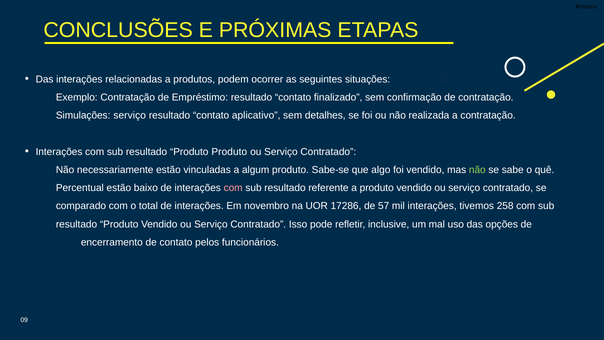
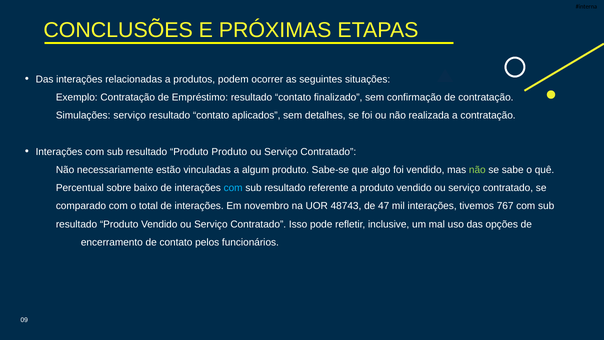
aplicativo: aplicativo -> aplicados
Percentual estão: estão -> sobre
com at (233, 188) colour: pink -> light blue
17286: 17286 -> 48743
57: 57 -> 47
258: 258 -> 767
